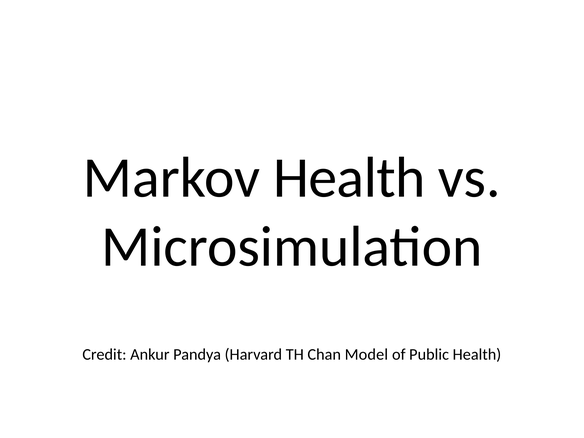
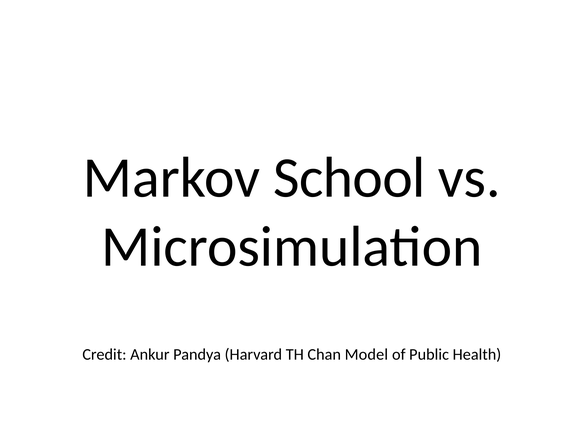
Markov Health: Health -> School
